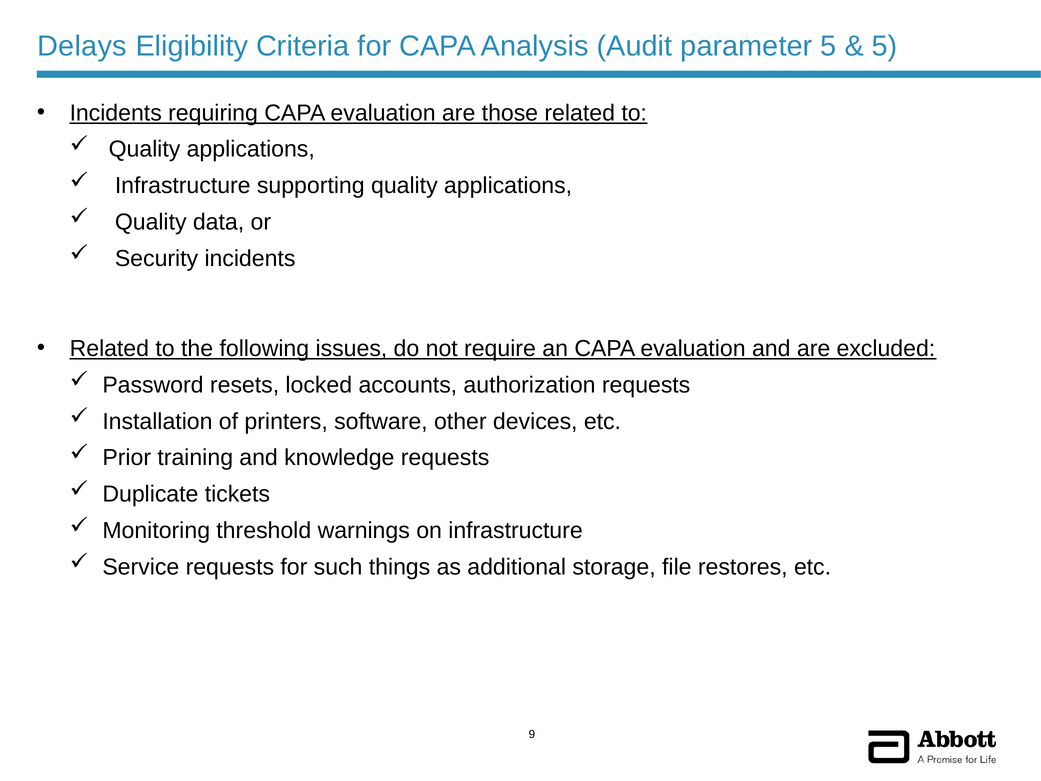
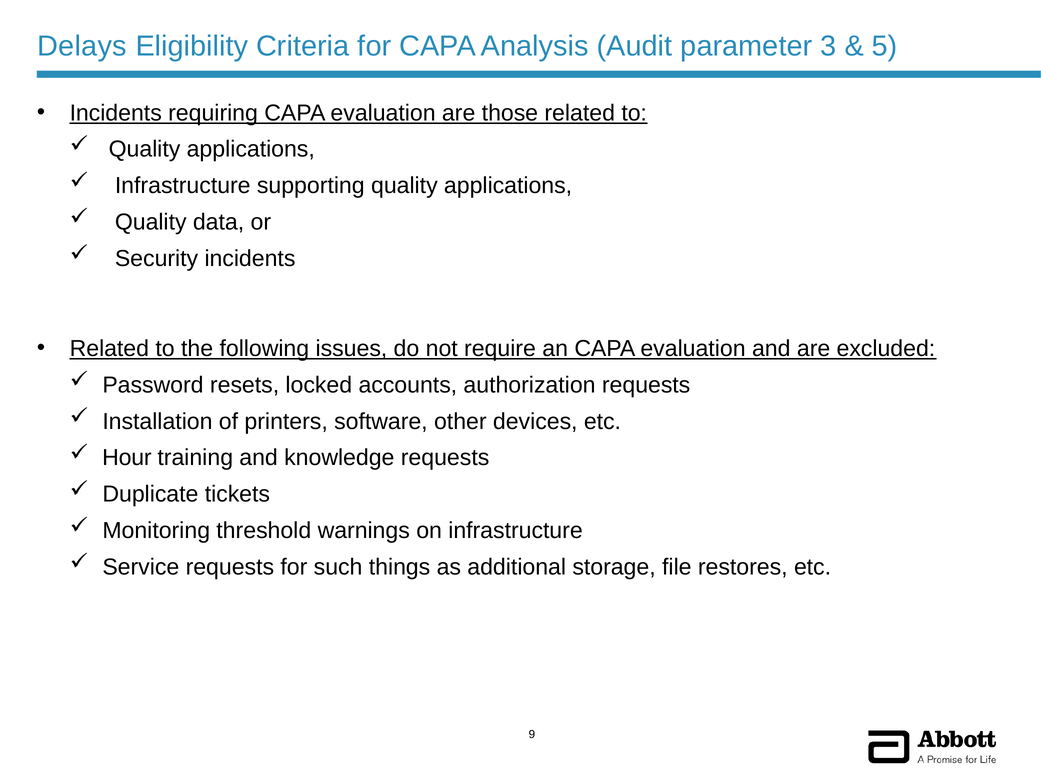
parameter 5: 5 -> 3
Prior: Prior -> Hour
